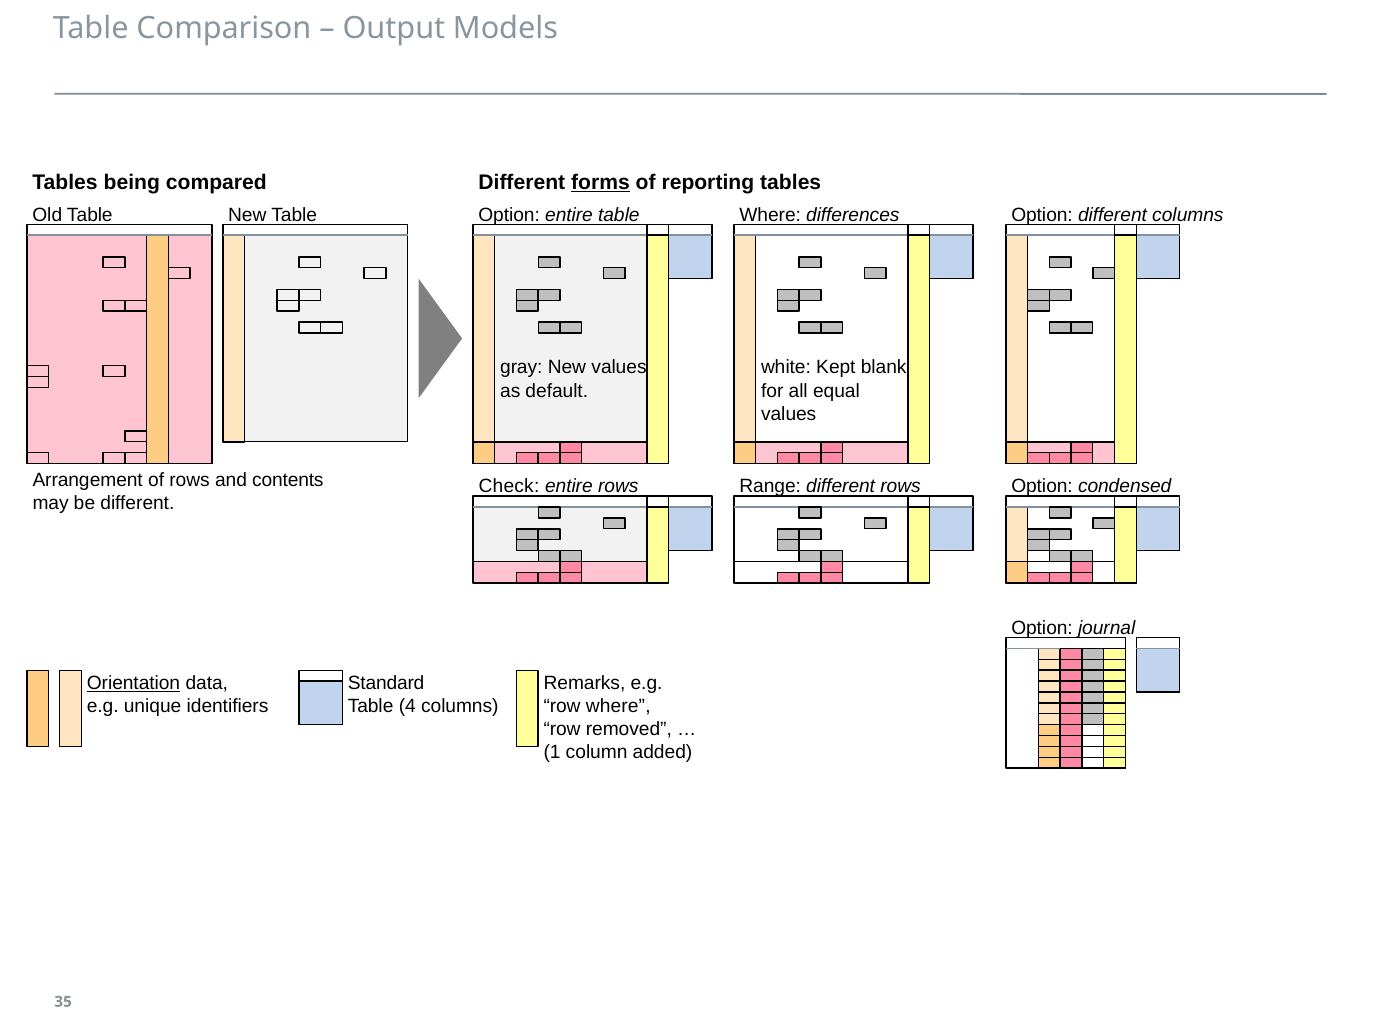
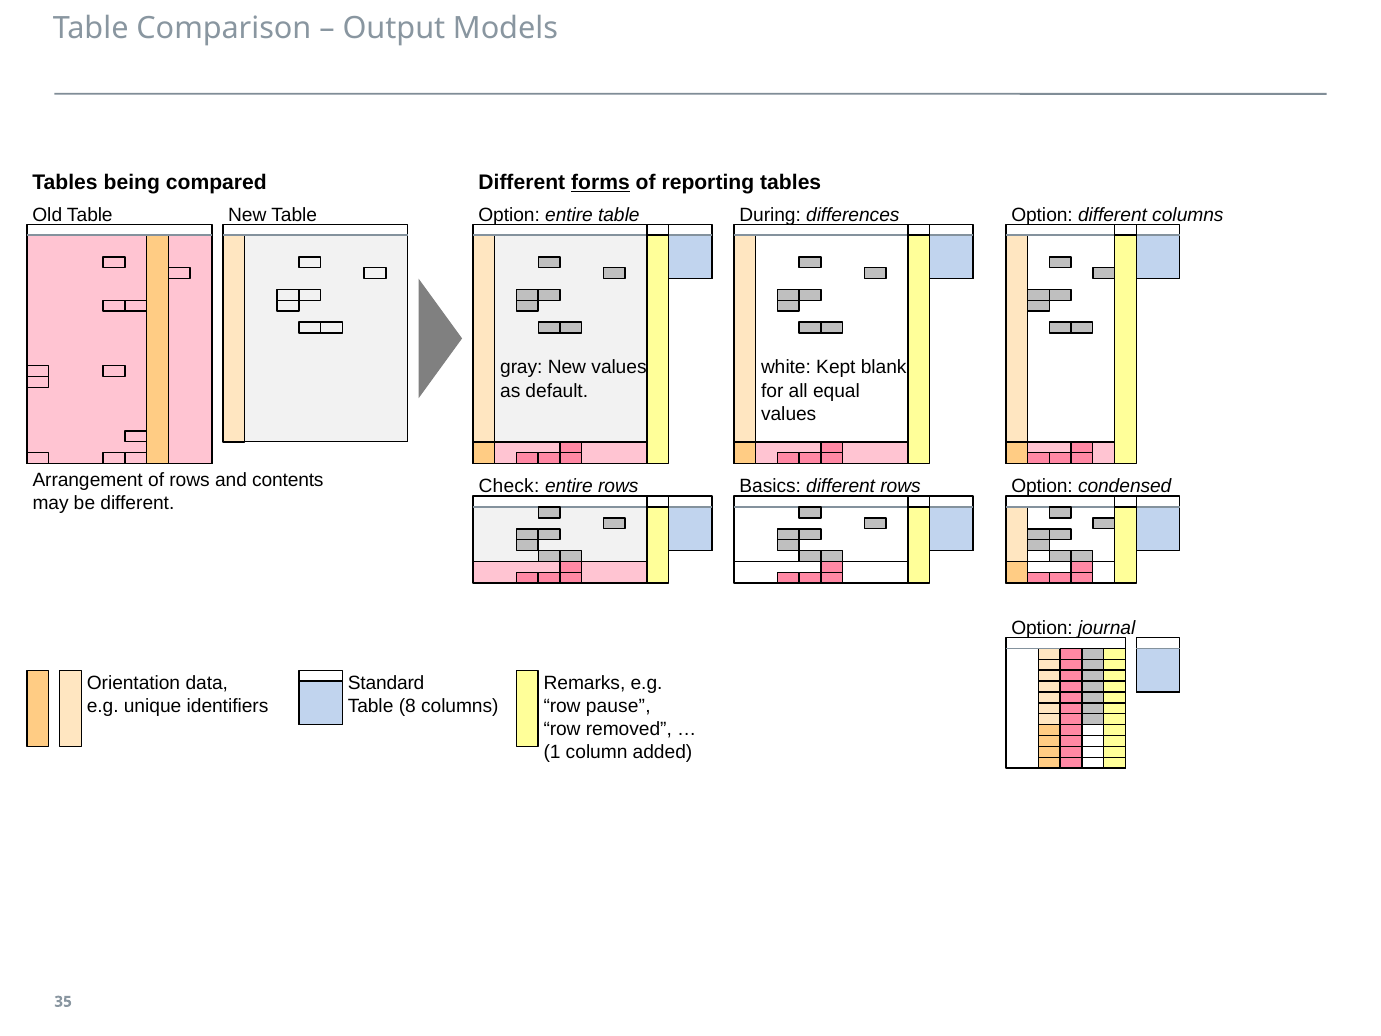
Where at (770, 215): Where -> During
Range: Range -> Basics
Orientation underline: present -> none
4: 4 -> 8
row where: where -> pause
